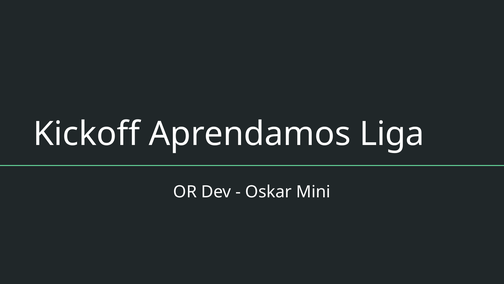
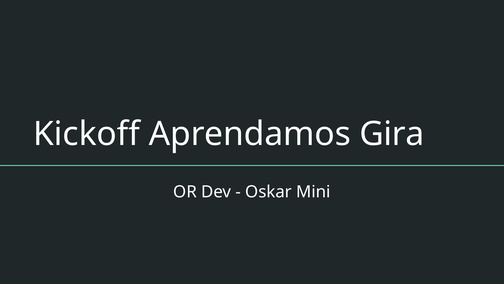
Liga: Liga -> Gira
